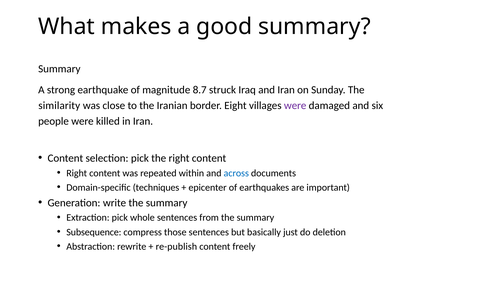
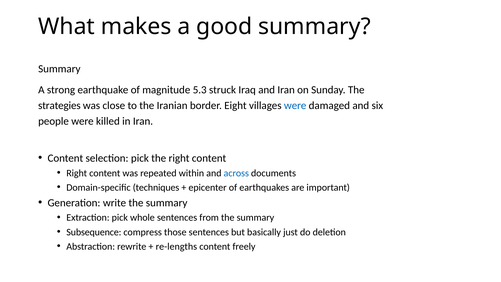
8.7: 8.7 -> 5.3
similarity: similarity -> strategies
were at (295, 105) colour: purple -> blue
re-publish: re-publish -> re-lengths
